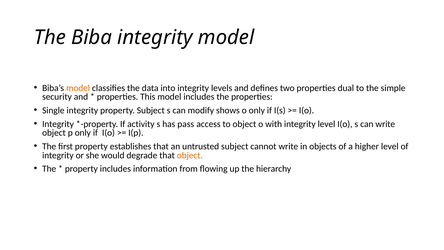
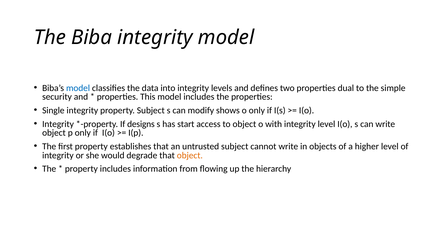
model at (78, 88) colour: orange -> blue
activity: activity -> designs
pass: pass -> start
